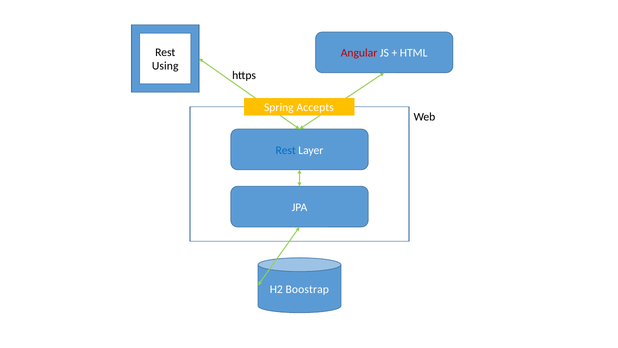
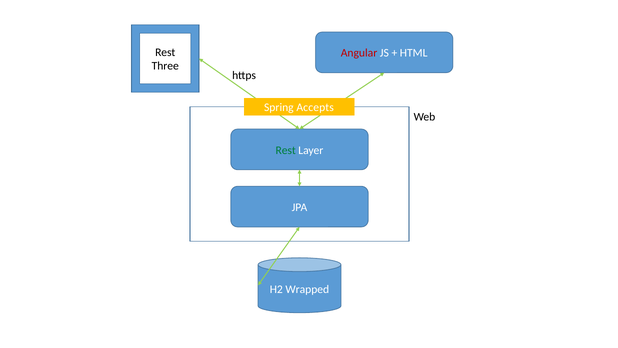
Using: Using -> Three
Rest at (286, 150) colour: blue -> green
Boostrap: Boostrap -> Wrapped
